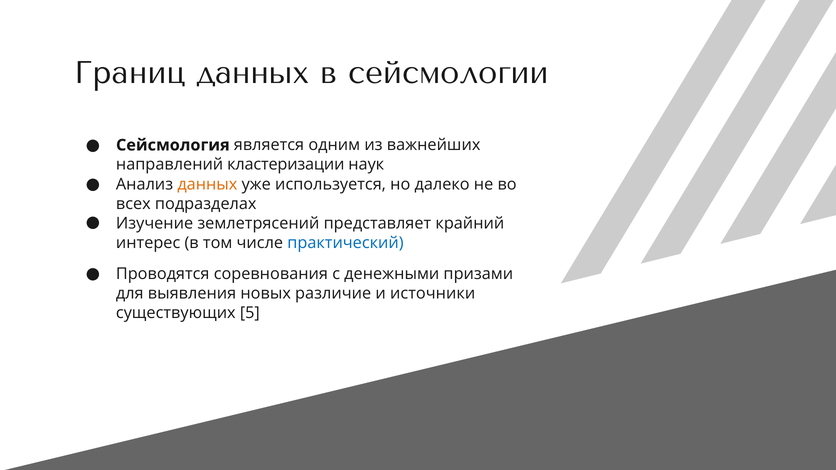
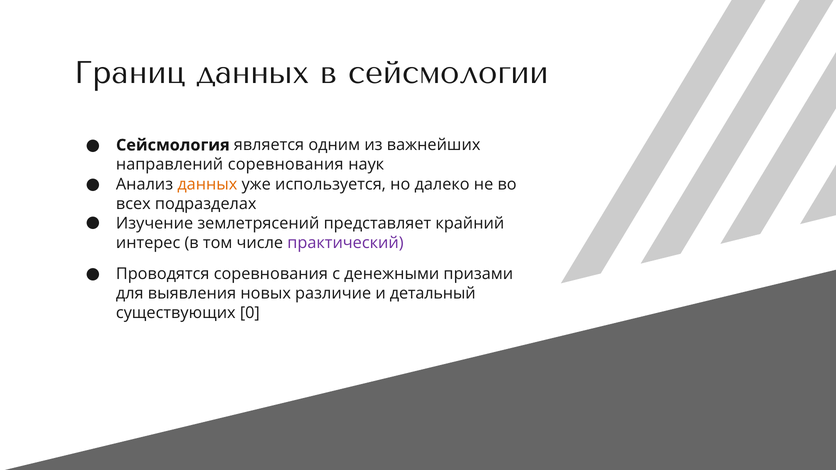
направлений кластеризации: кластеризации -> соревнования
практический colour: blue -> purple
источники: источники -> детальный
5: 5 -> 0
